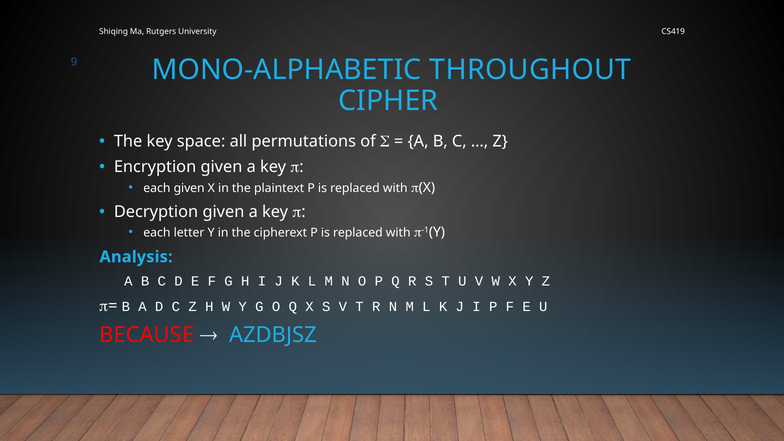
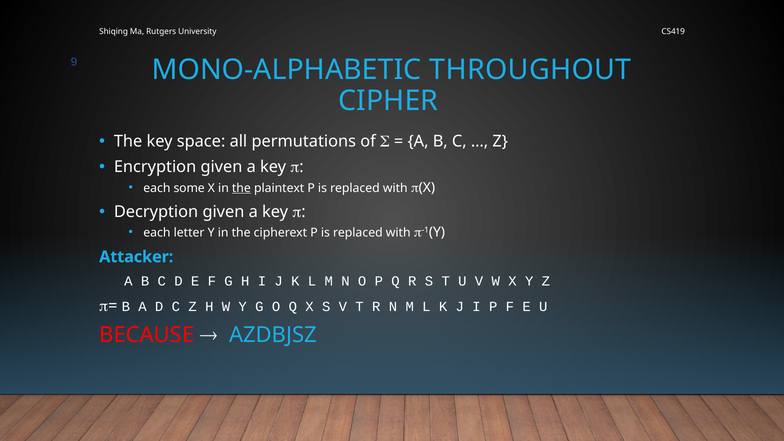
each given: given -> some
the at (241, 188) underline: none -> present
Analysis: Analysis -> Attacker
